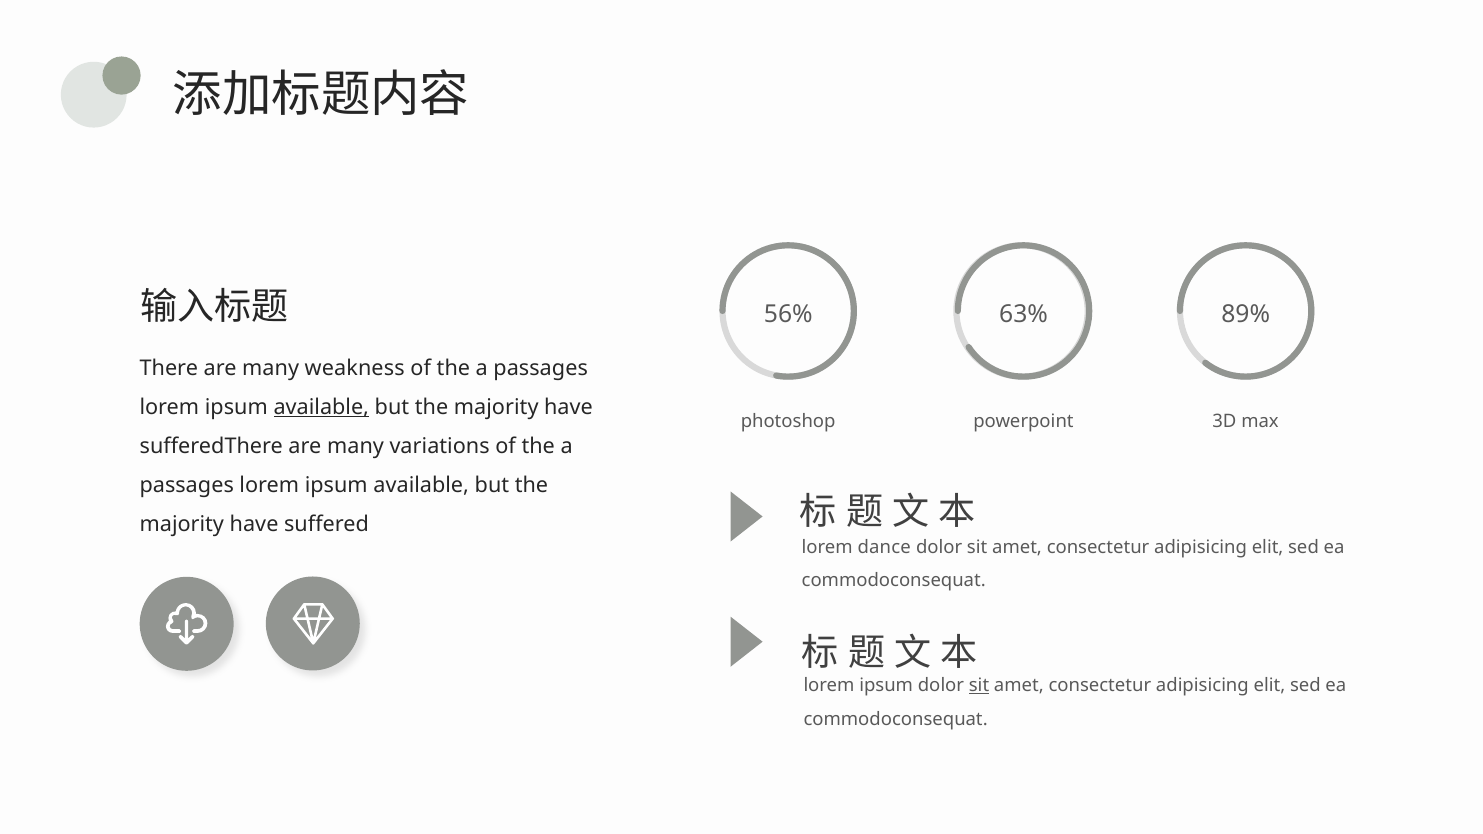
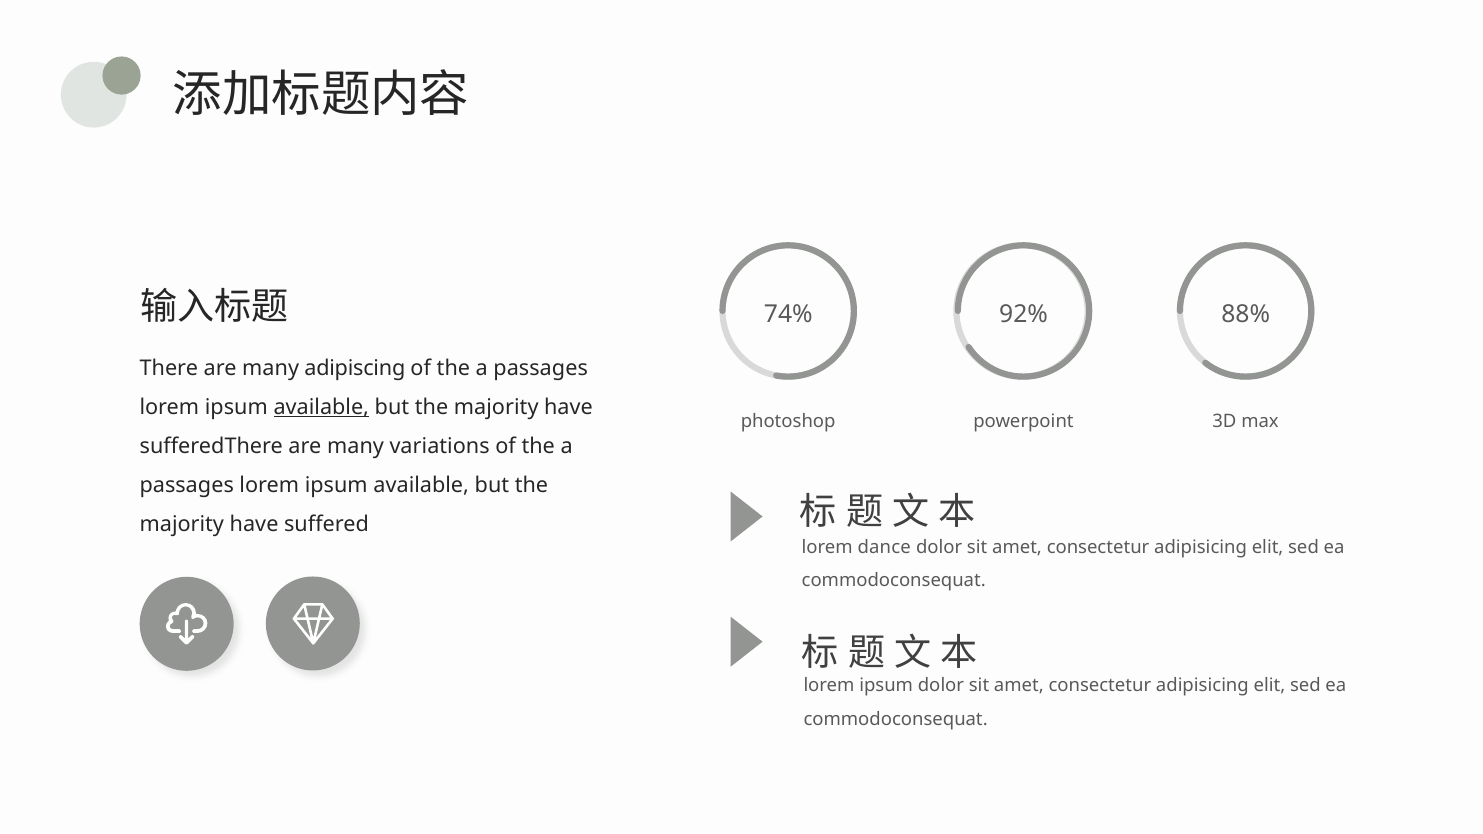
56%: 56% -> 74%
63%: 63% -> 92%
89%: 89% -> 88%
weakness: weakness -> adipiscing
sit at (979, 686) underline: present -> none
